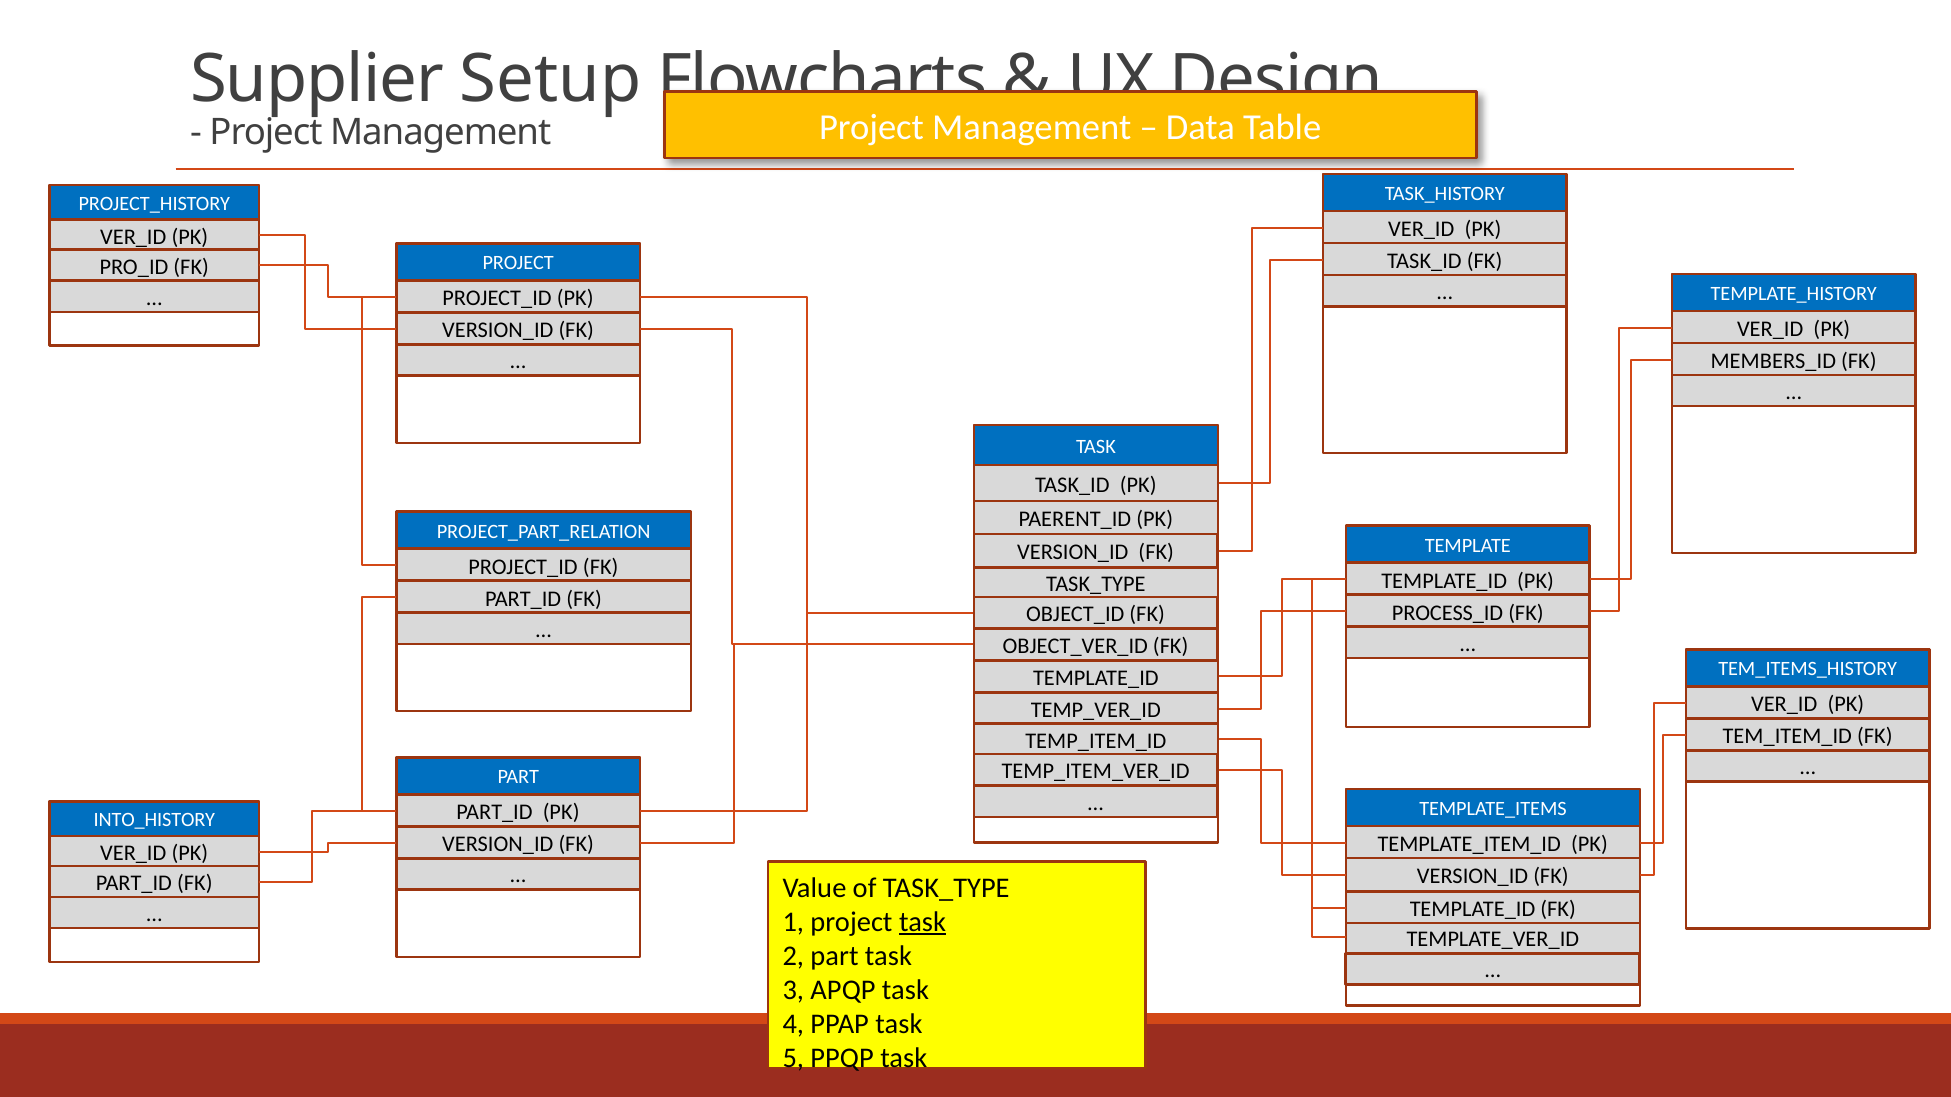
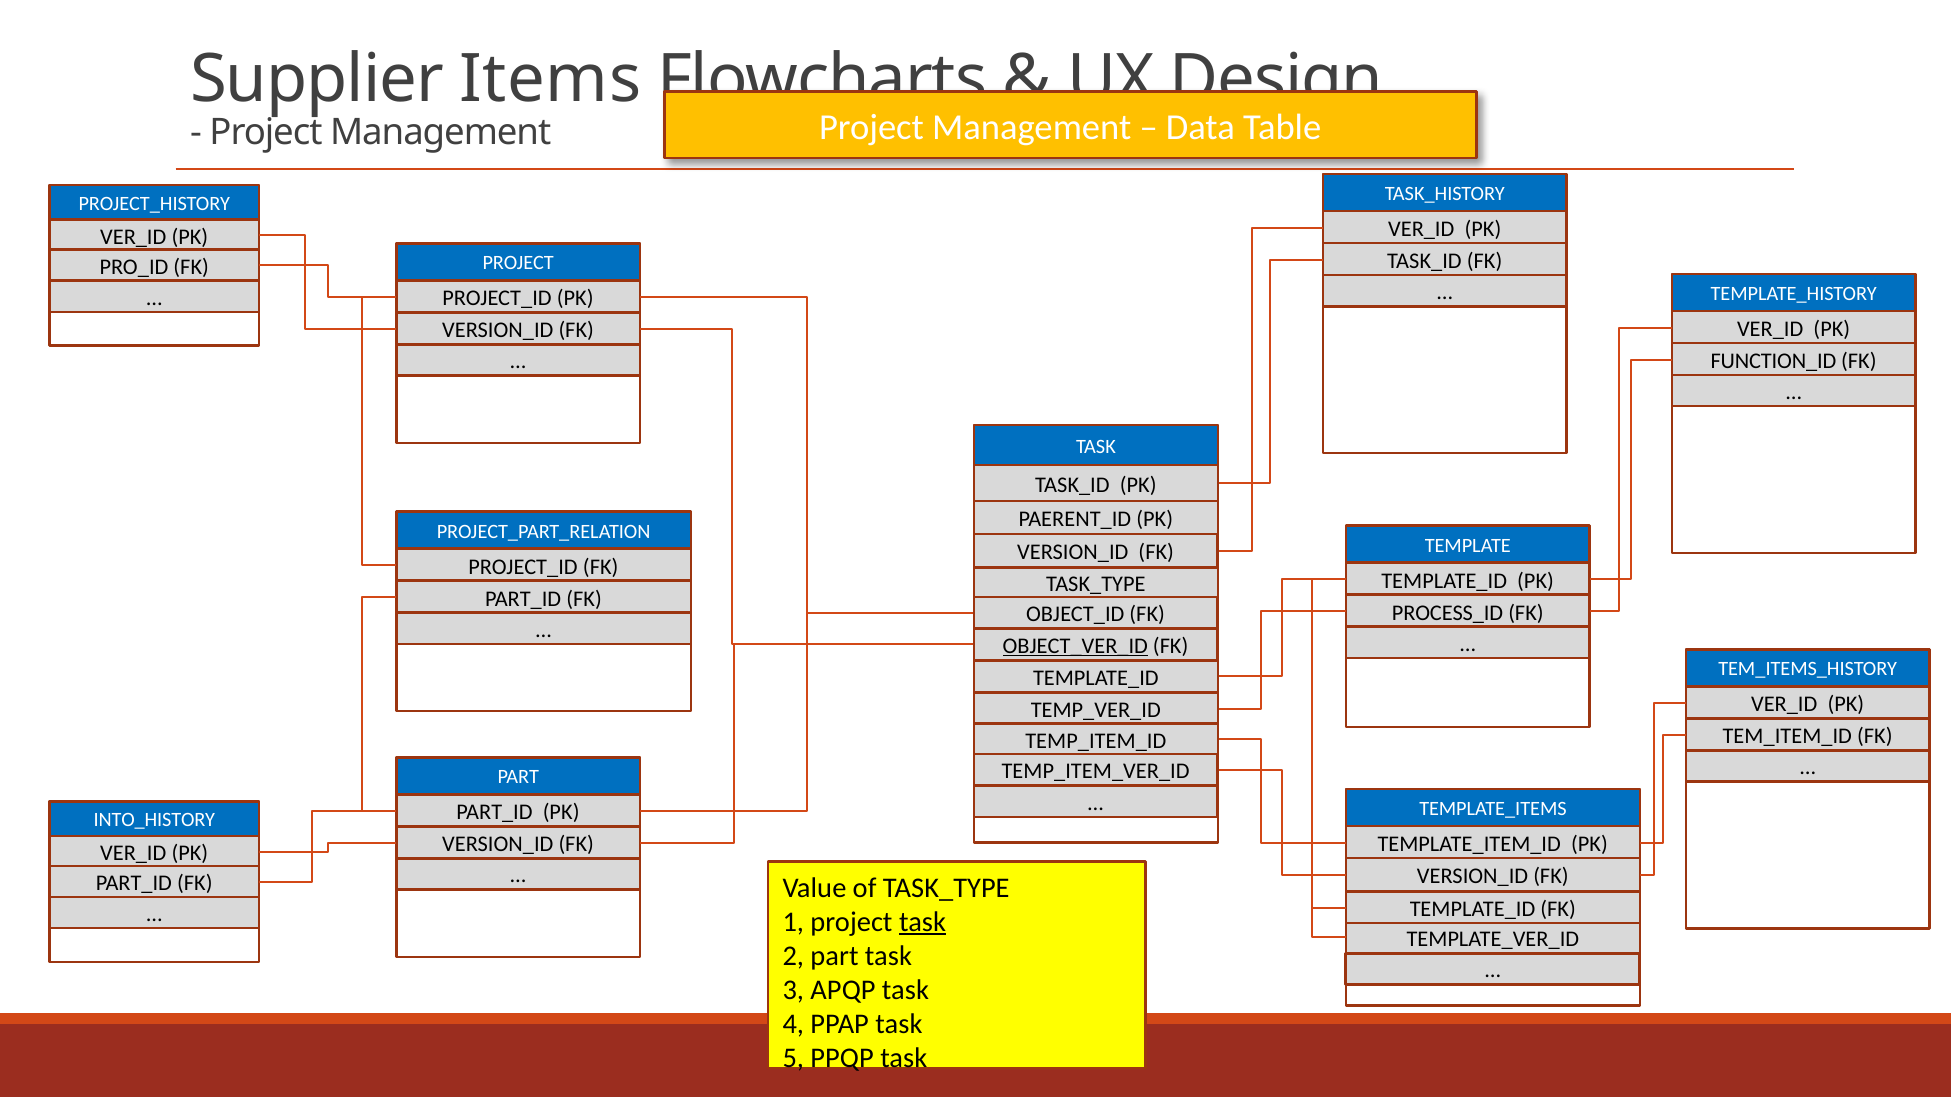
Setup: Setup -> Items
MEMBERS_ID: MEMBERS_ID -> FUNCTION_ID
OBJECT_VER_ID underline: none -> present
